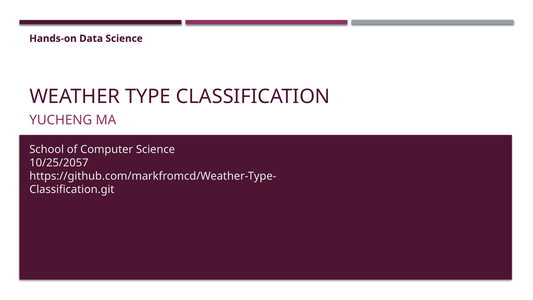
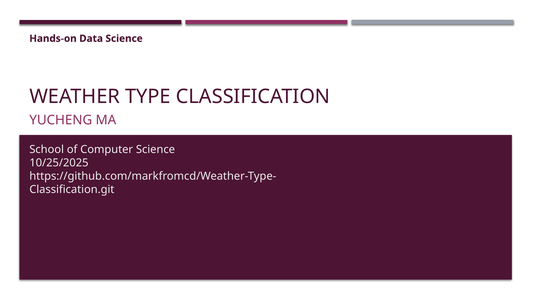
10/25/2057: 10/25/2057 -> 10/25/2025
